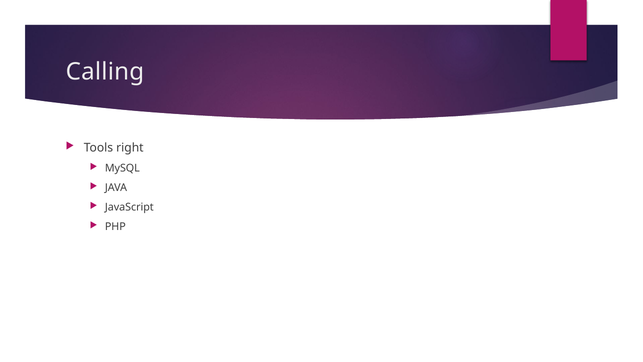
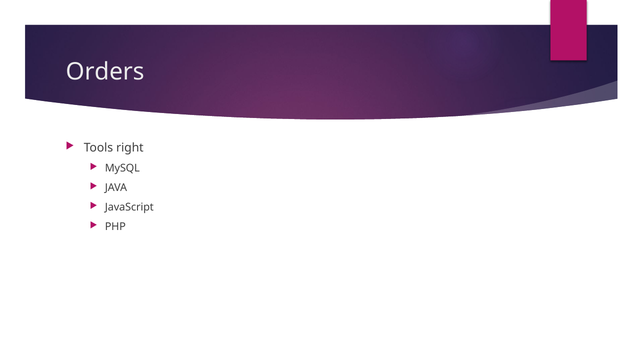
Calling: Calling -> Orders
